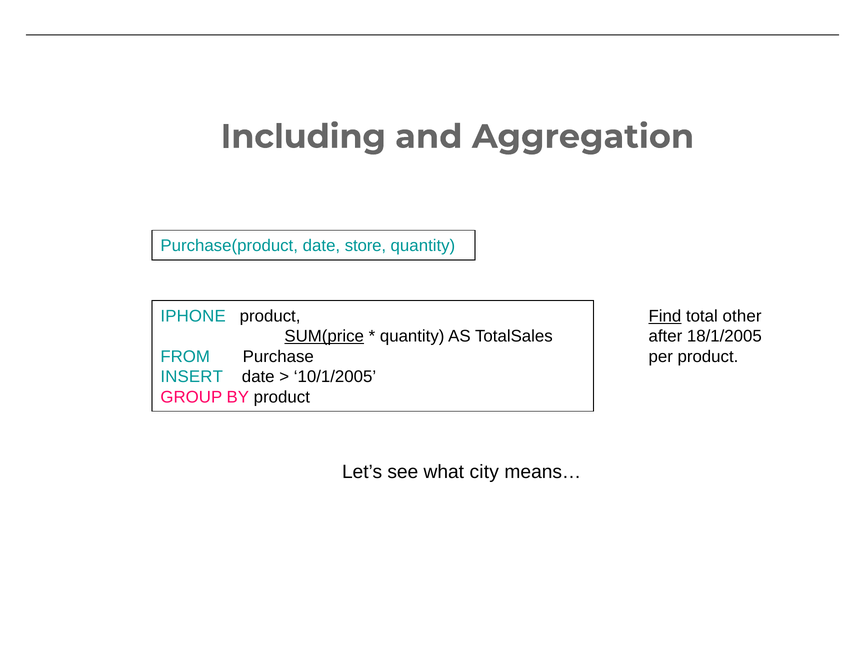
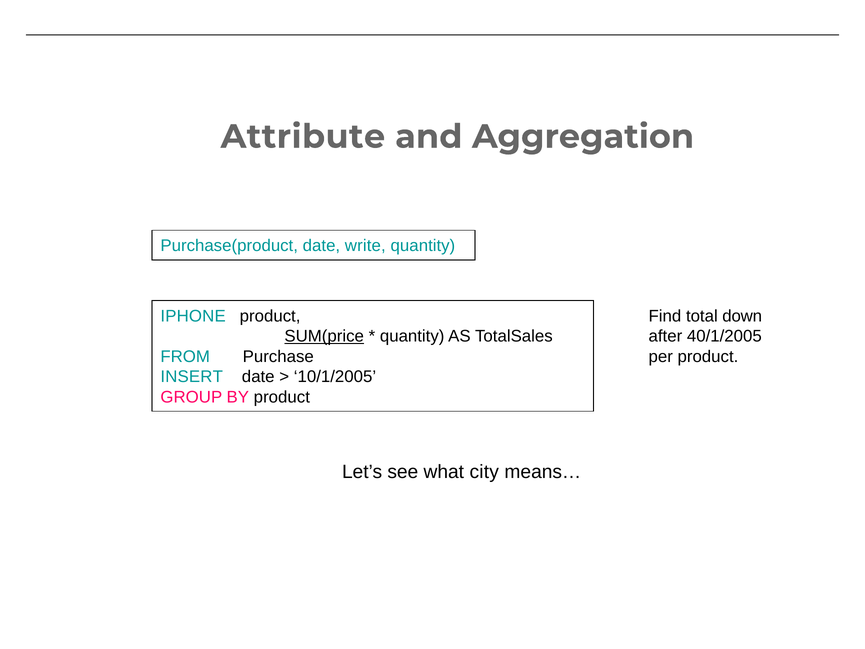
Including: Including -> Attribute
store: store -> write
Find underline: present -> none
other: other -> down
18/1/2005: 18/1/2005 -> 40/1/2005
